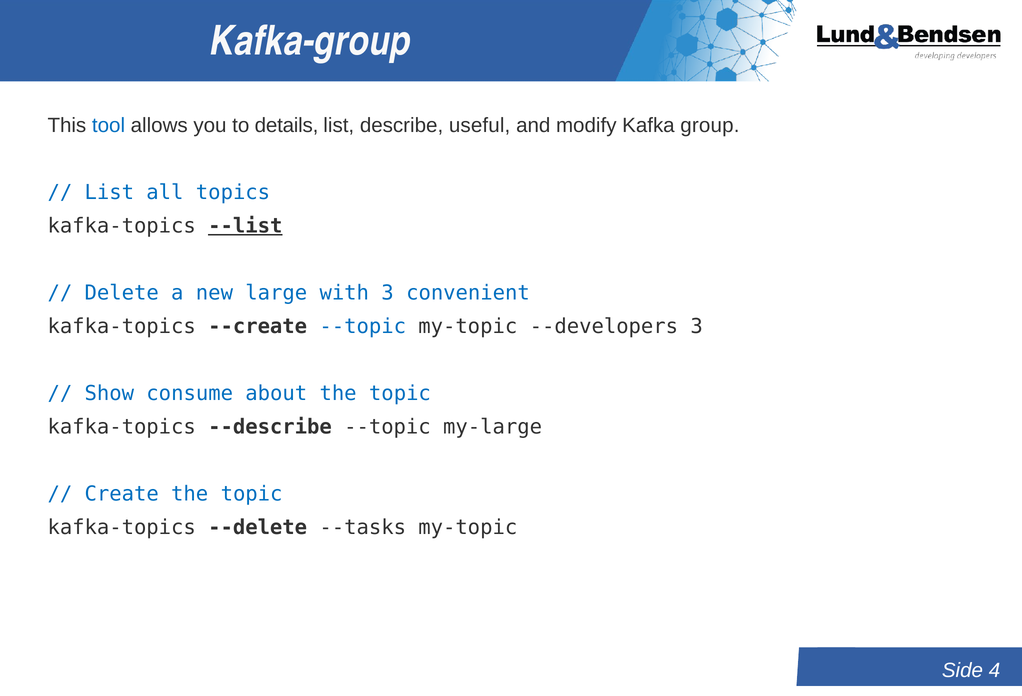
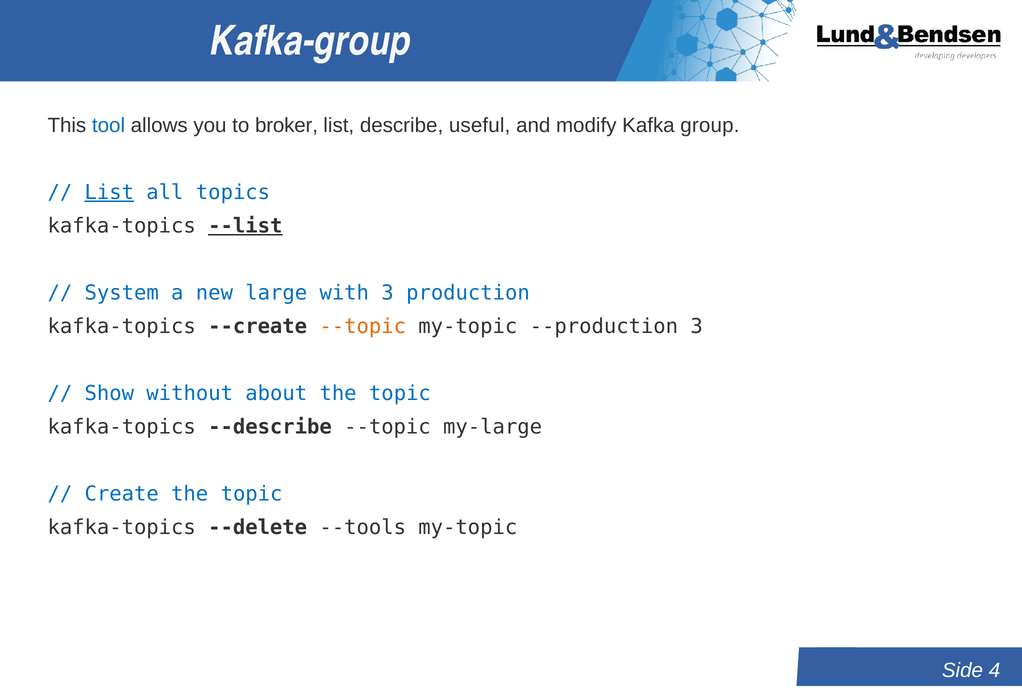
details: details -> broker
List at (109, 192) underline: none -> present
Delete: Delete -> System
convenient: convenient -> production
--topic at (363, 326) colour: blue -> orange
--developers: --developers -> --production
consume: consume -> without
--tasks: --tasks -> --tools
